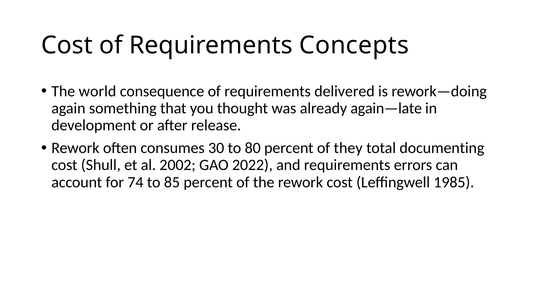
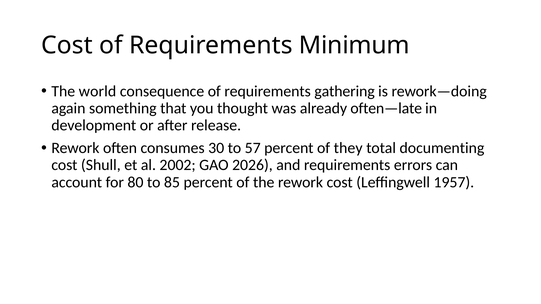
Concepts: Concepts -> Minimum
delivered: delivered -> gathering
again—late: again—late -> often—late
80: 80 -> 57
2022: 2022 -> 2026
74: 74 -> 80
1985: 1985 -> 1957
